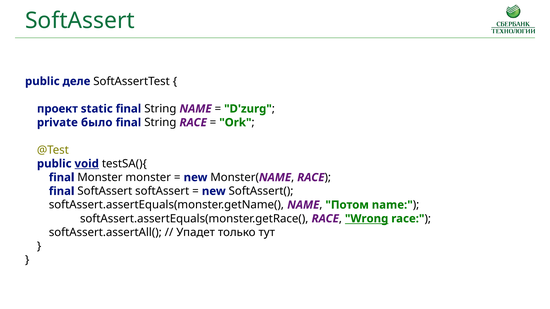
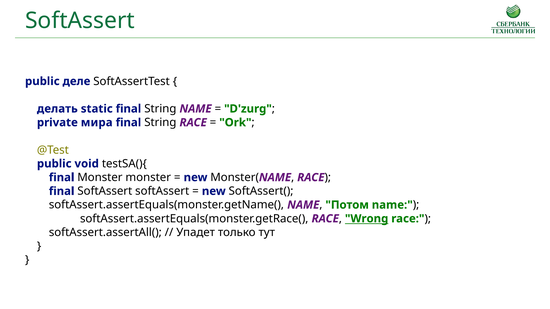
проект: проект -> делать
было: было -> мира
void underline: present -> none
